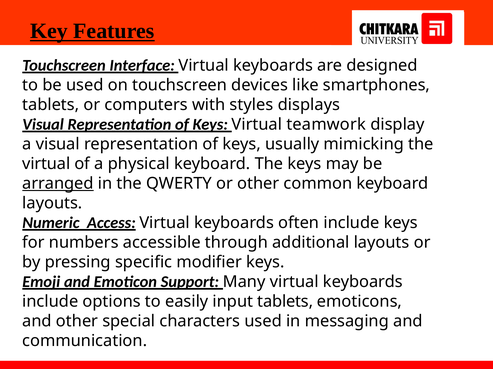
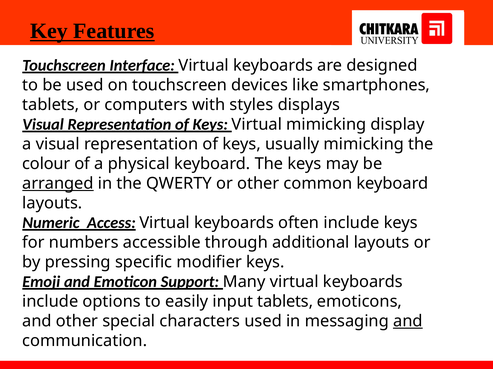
Virtual teamwork: teamwork -> mimicking
virtual at (46, 164): virtual -> colour
and at (408, 322) underline: none -> present
